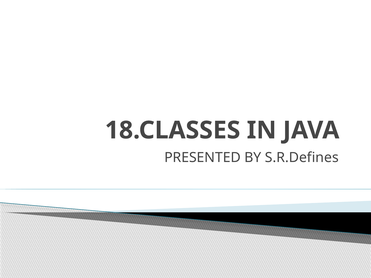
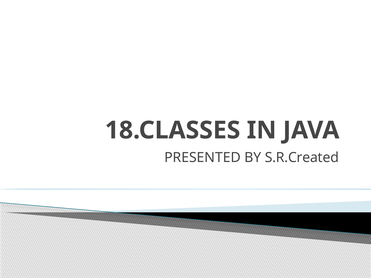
S.R.Defines: S.R.Defines -> S.R.Created
